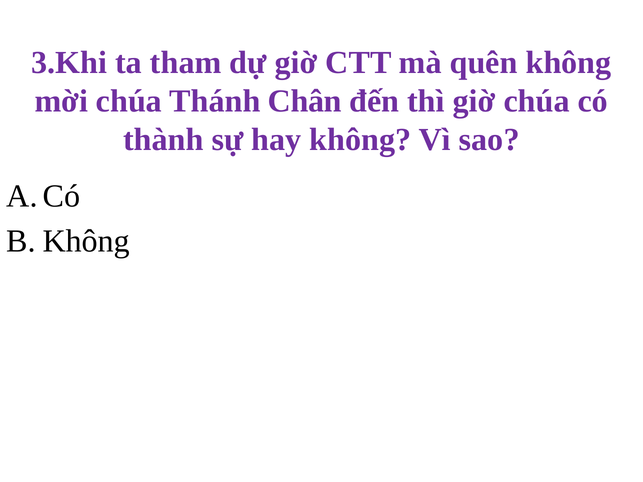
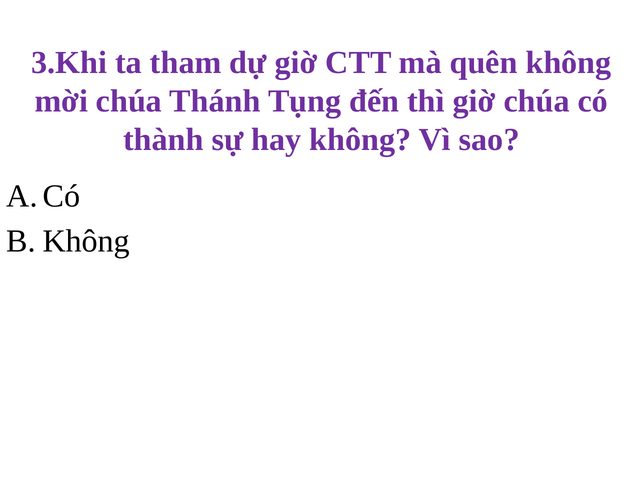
Chân: Chân -> Tụng
